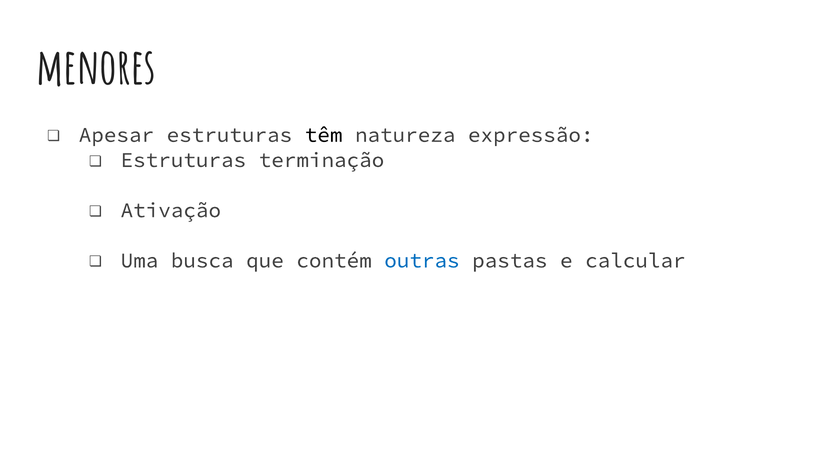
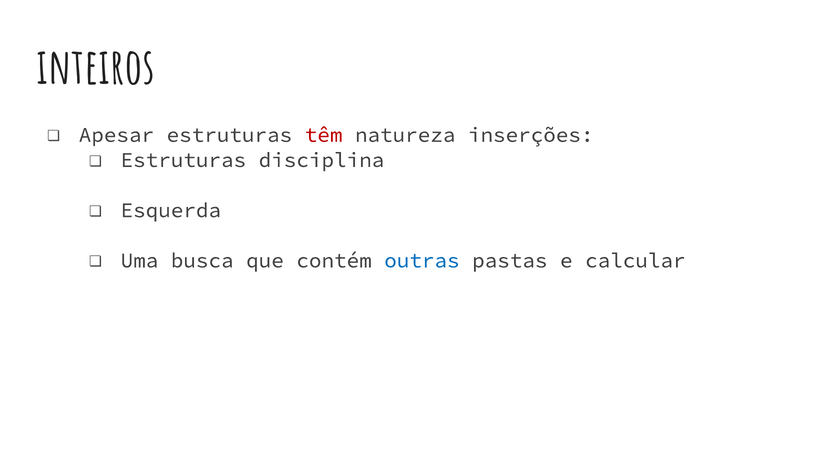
menores: menores -> inteiros
têm colour: black -> red
expressão: expressão -> inserções
terminação: terminação -> disciplina
Ativação: Ativação -> Esquerda
